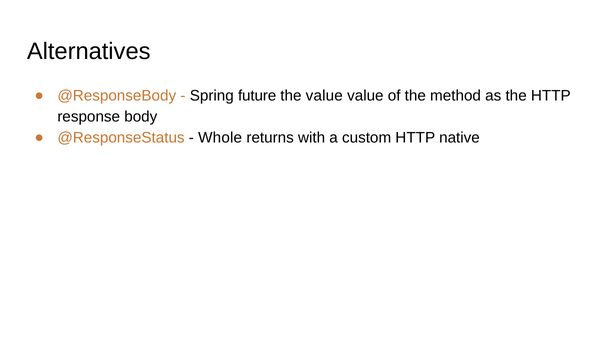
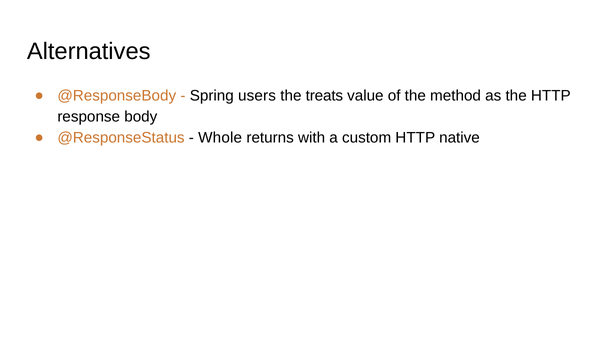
future: future -> users
the value: value -> treats
